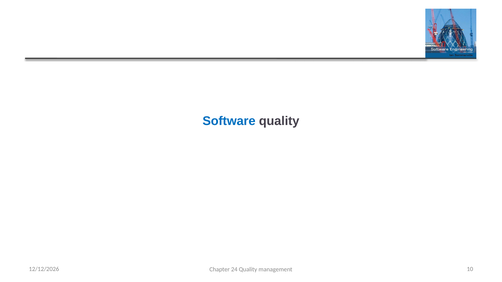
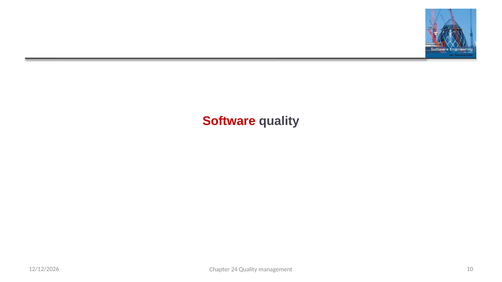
Software colour: blue -> red
